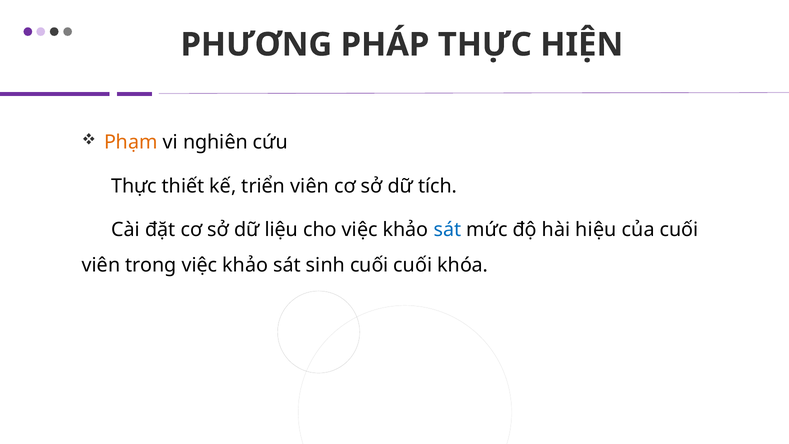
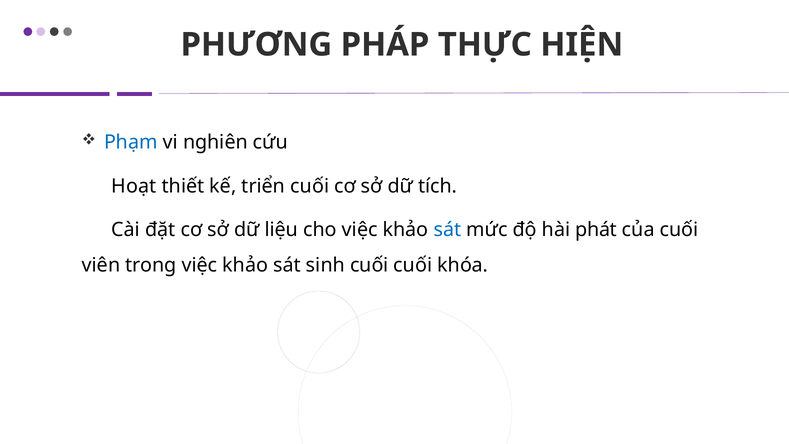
Phạm colour: orange -> blue
Thực at (134, 186): Thực -> Hoạt
triển viên: viên -> cuối
hiệu: hiệu -> phát
